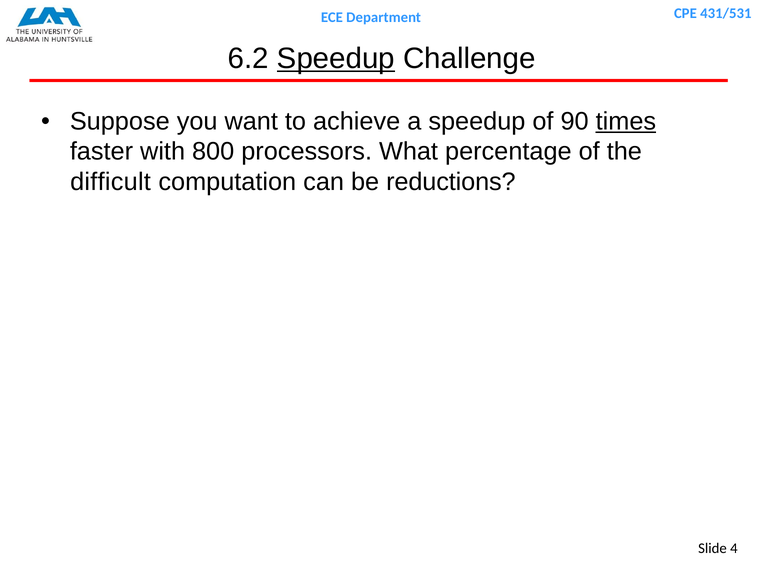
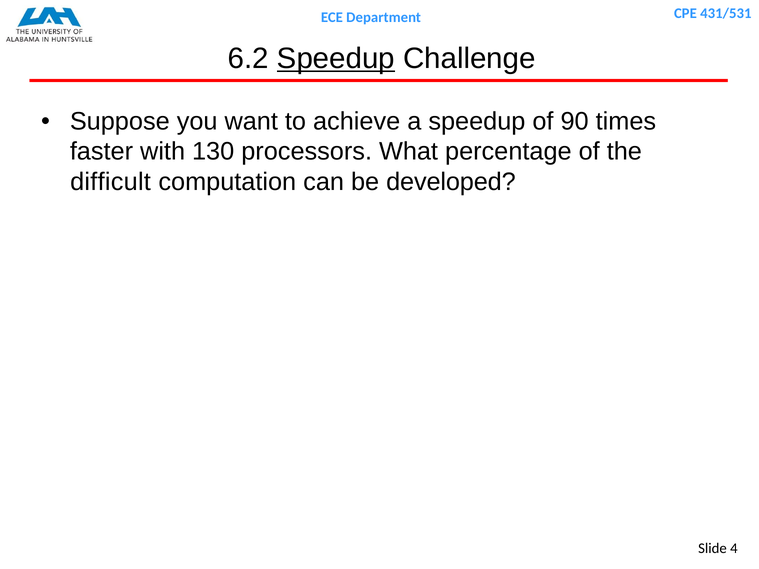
times underline: present -> none
800: 800 -> 130
reductions: reductions -> developed
